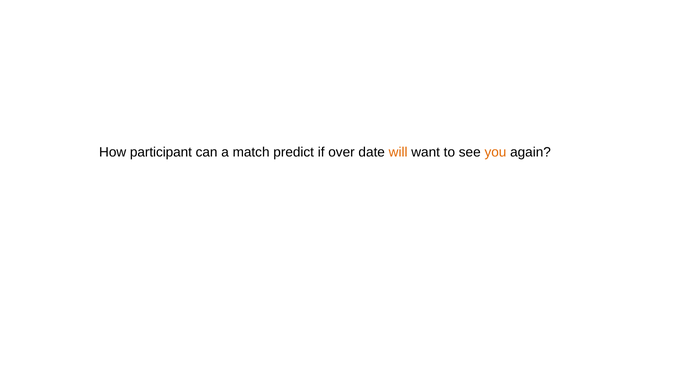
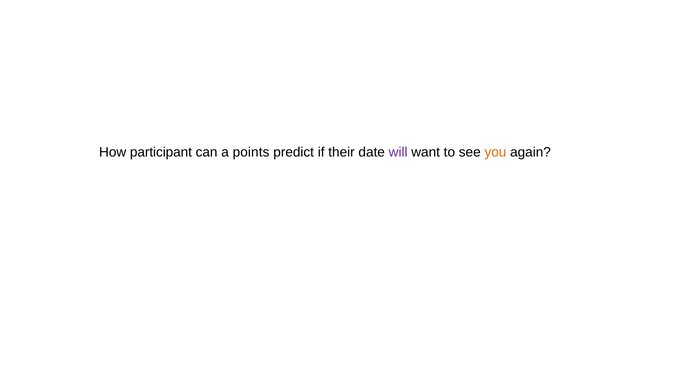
match: match -> points
over: over -> their
will colour: orange -> purple
